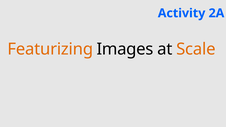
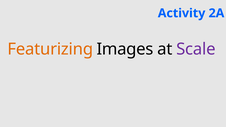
Scale colour: orange -> purple
